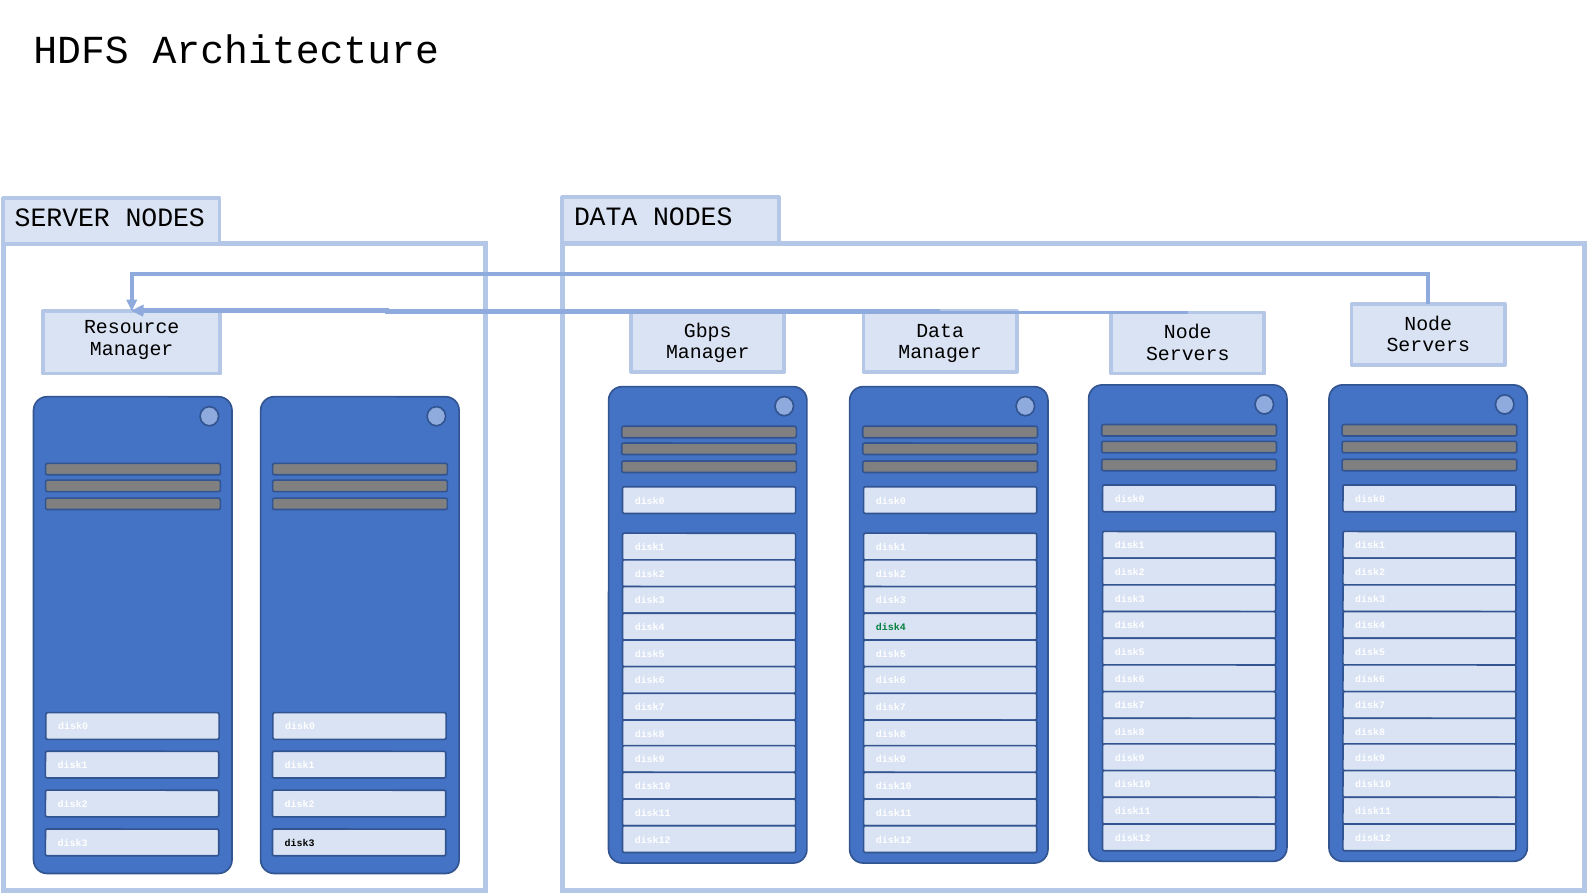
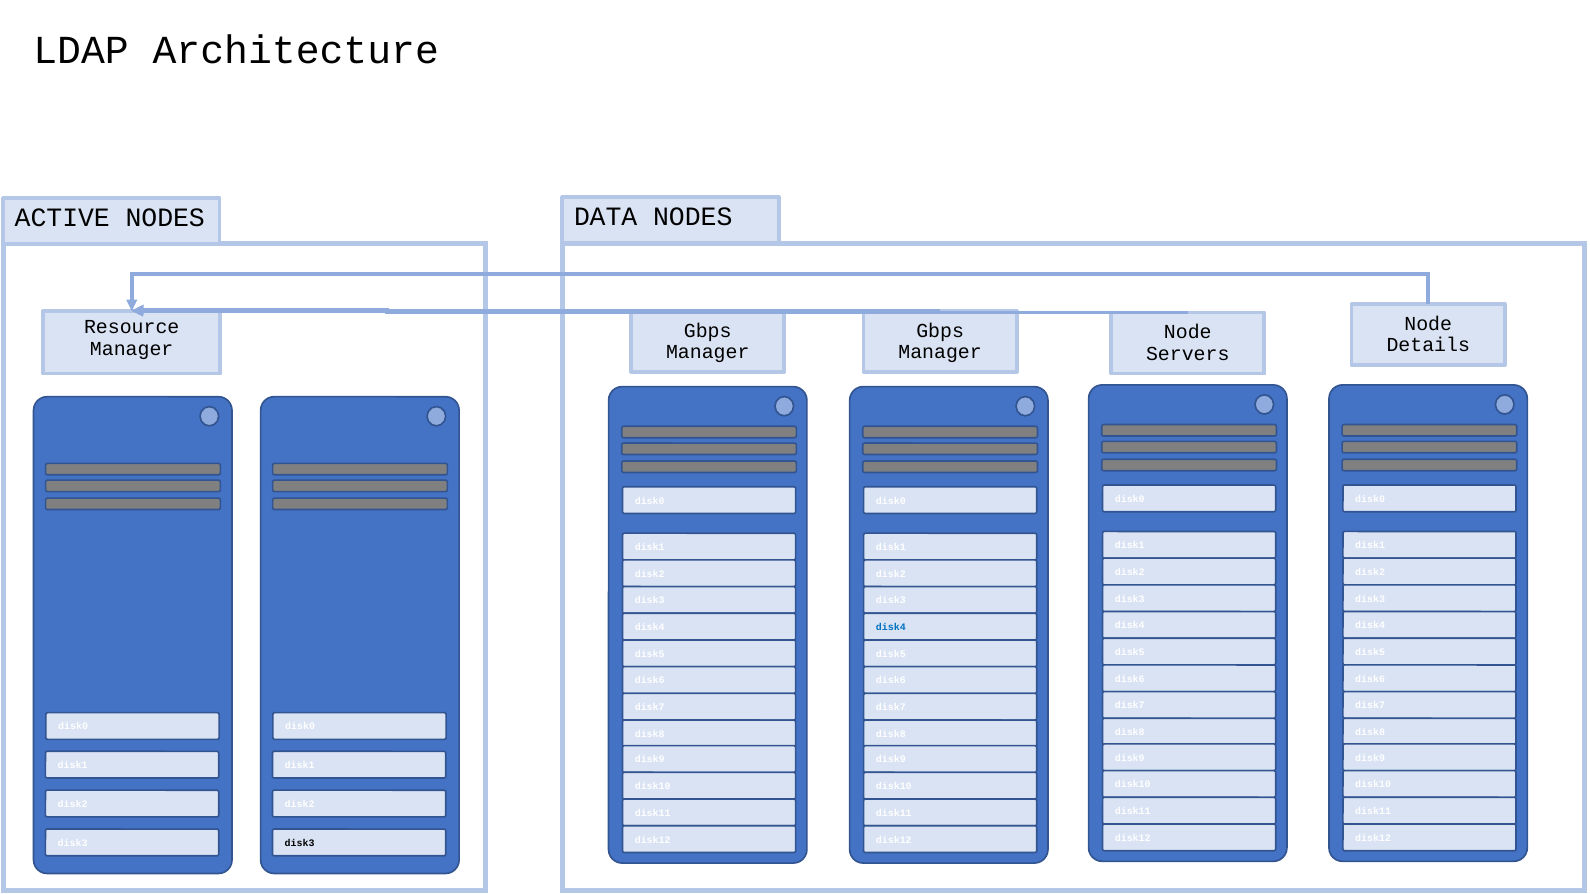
HDFS: HDFS -> LDAP
SERVER: SERVER -> ACTIVE
Data at (940, 331): Data -> Gbps
Servers at (1428, 345): Servers -> Details
disk4 at (891, 628) colour: green -> blue
